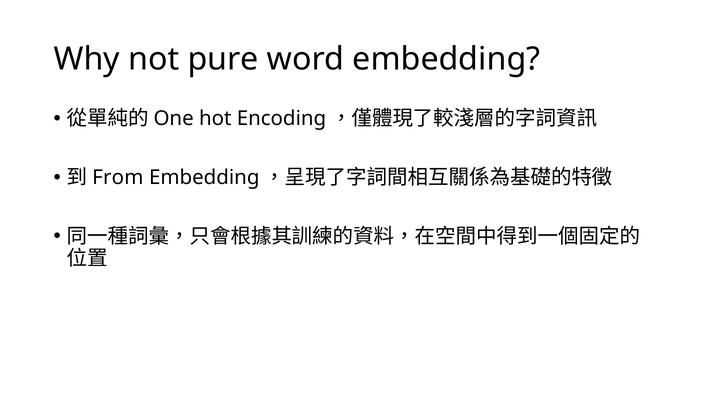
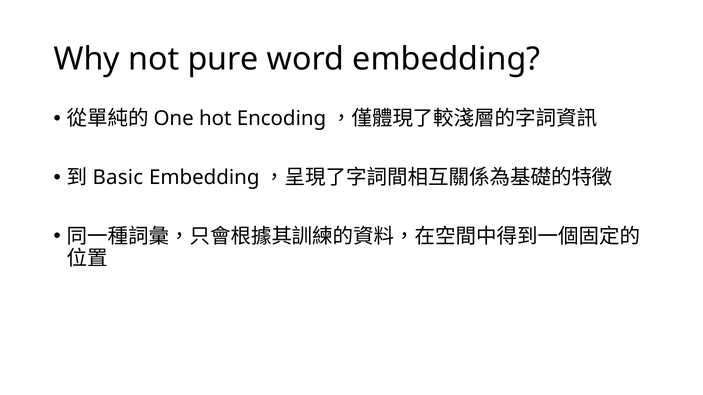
From: From -> Basic
